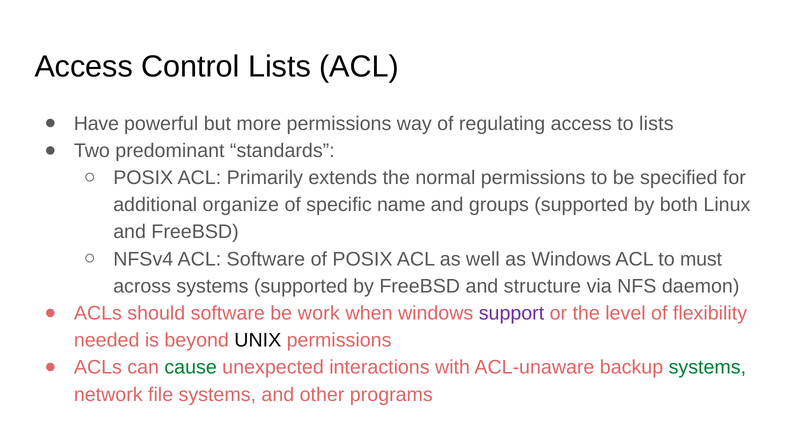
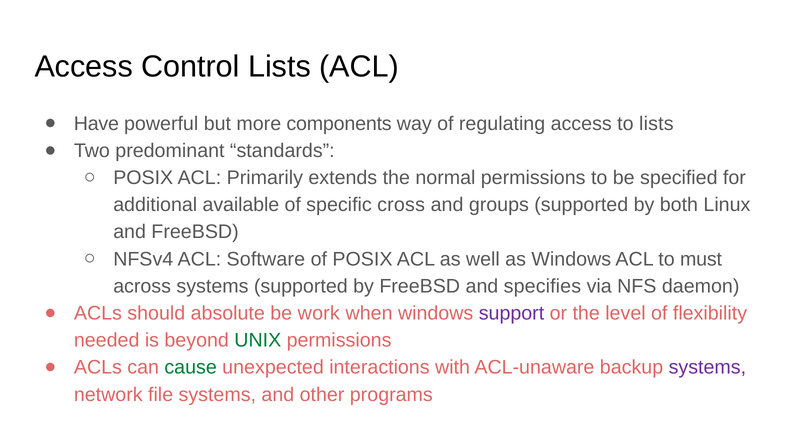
more permissions: permissions -> components
organize: organize -> available
name: name -> cross
structure: structure -> specifies
should software: software -> absolute
UNIX colour: black -> green
systems at (707, 368) colour: green -> purple
